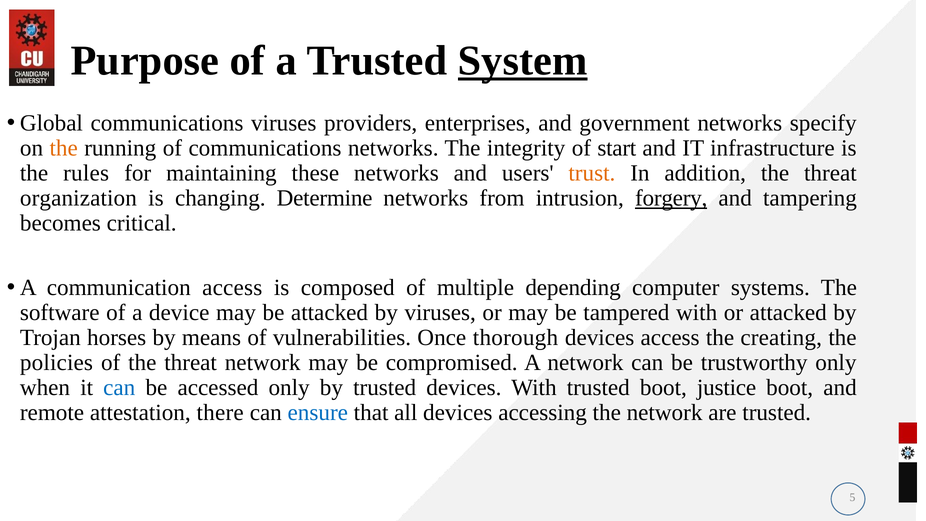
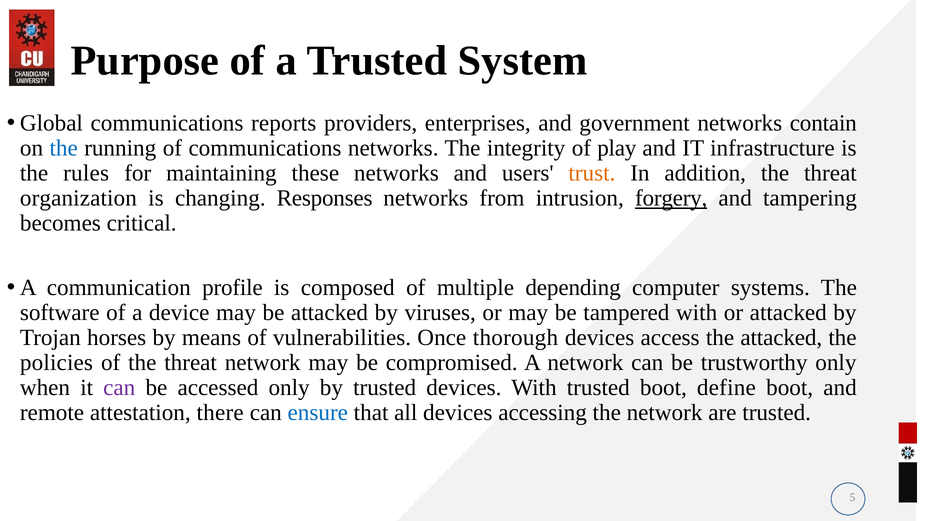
System underline: present -> none
communications viruses: viruses -> reports
specify: specify -> contain
the at (64, 148) colour: orange -> blue
start: start -> play
Determine: Determine -> Responses
communication access: access -> profile
the creating: creating -> attacked
can at (119, 388) colour: blue -> purple
justice: justice -> define
